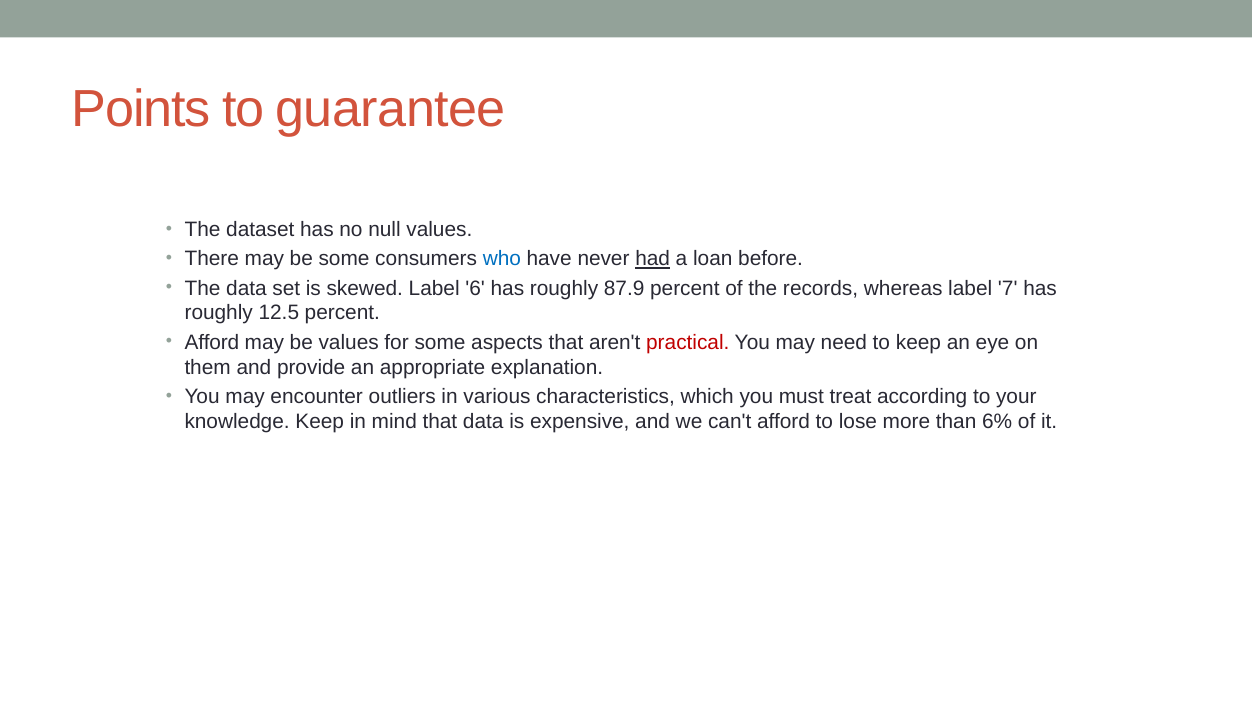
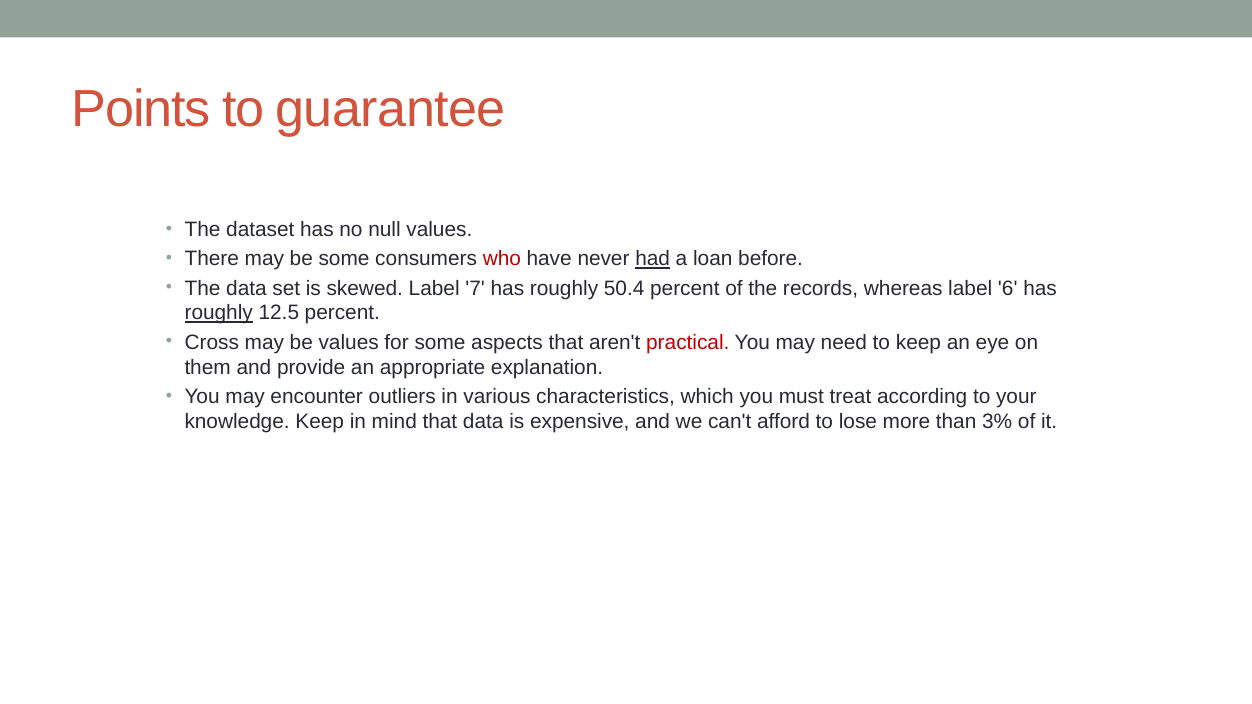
who colour: blue -> red
6: 6 -> 7
87.9: 87.9 -> 50.4
7: 7 -> 6
roughly at (219, 313) underline: none -> present
Afford at (212, 342): Afford -> Cross
6%: 6% -> 3%
